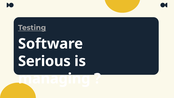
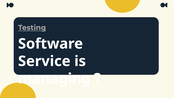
Serious: Serious -> Service
